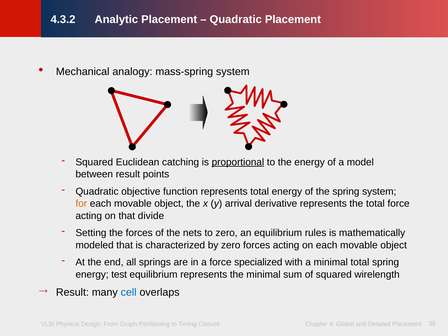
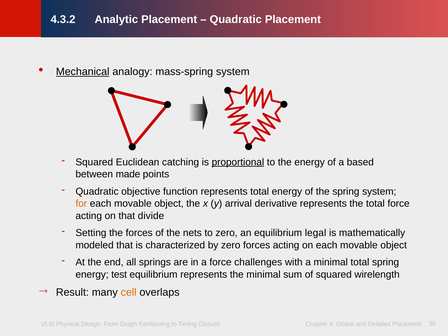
Mechanical underline: none -> present
model: model -> based
between result: result -> made
rules: rules -> legal
specialized: specialized -> challenges
cell colour: blue -> orange
